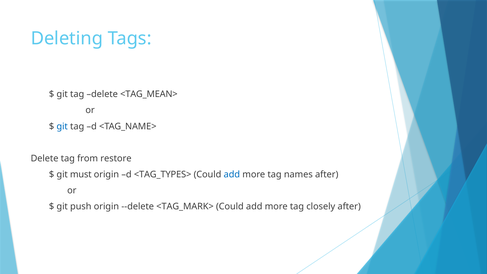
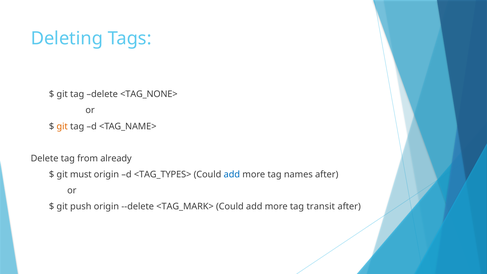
<TAG_MEAN>: <TAG_MEAN> -> <TAG_NONE>
git at (62, 126) colour: blue -> orange
restore: restore -> already
closely: closely -> transit
